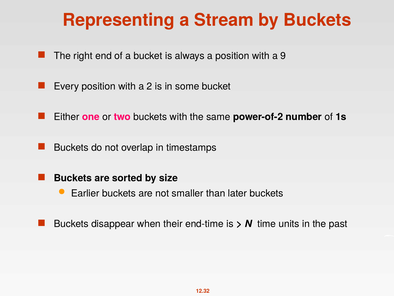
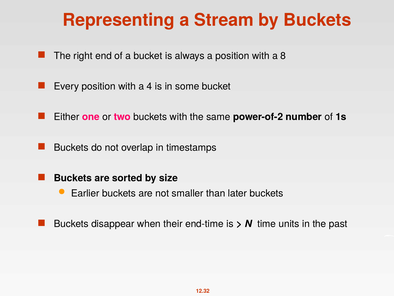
9: 9 -> 8
2: 2 -> 4
